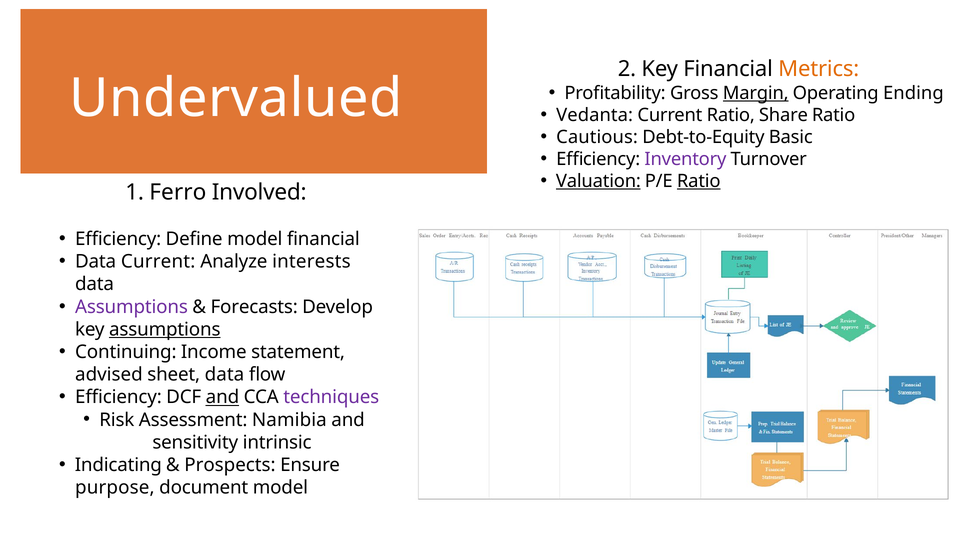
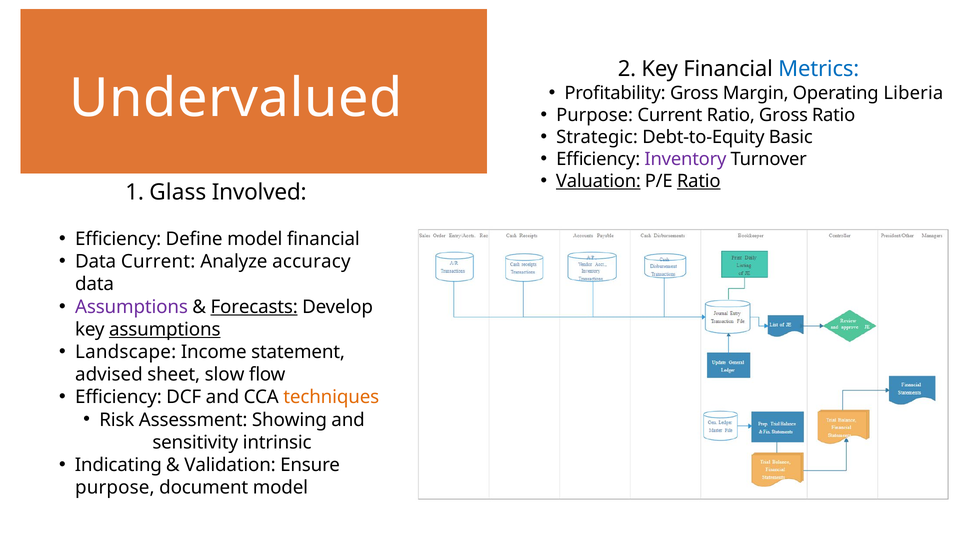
Metrics colour: orange -> blue
Margin underline: present -> none
Ending: Ending -> Liberia
Vedanta at (595, 115): Vedanta -> Purpose
Ratio Share: Share -> Gross
Cautious: Cautious -> Strategic
Ferro: Ferro -> Glass
interests: interests -> accuracy
Forecasts underline: none -> present
Continuing: Continuing -> Landscape
sheet data: data -> slow
and at (223, 397) underline: present -> none
techniques colour: purple -> orange
Namibia: Namibia -> Showing
Prospects: Prospects -> Validation
